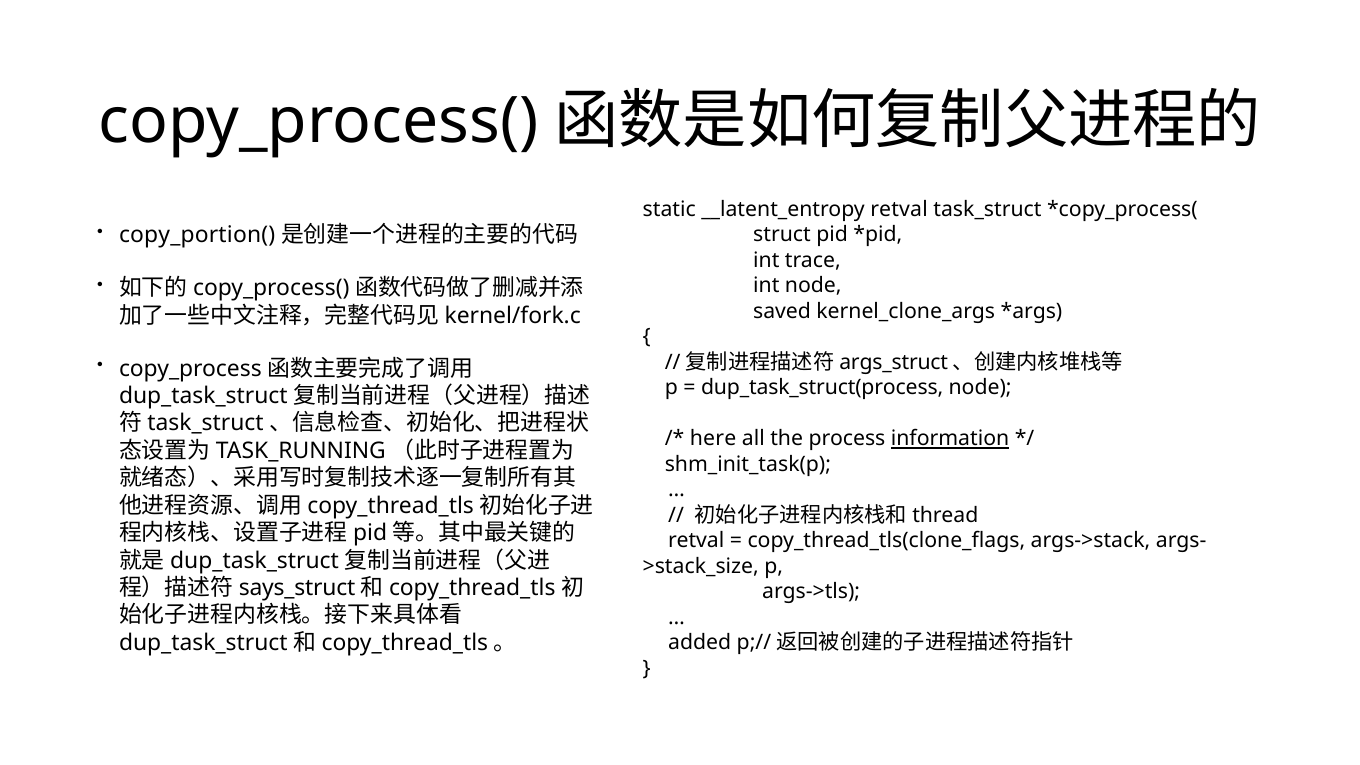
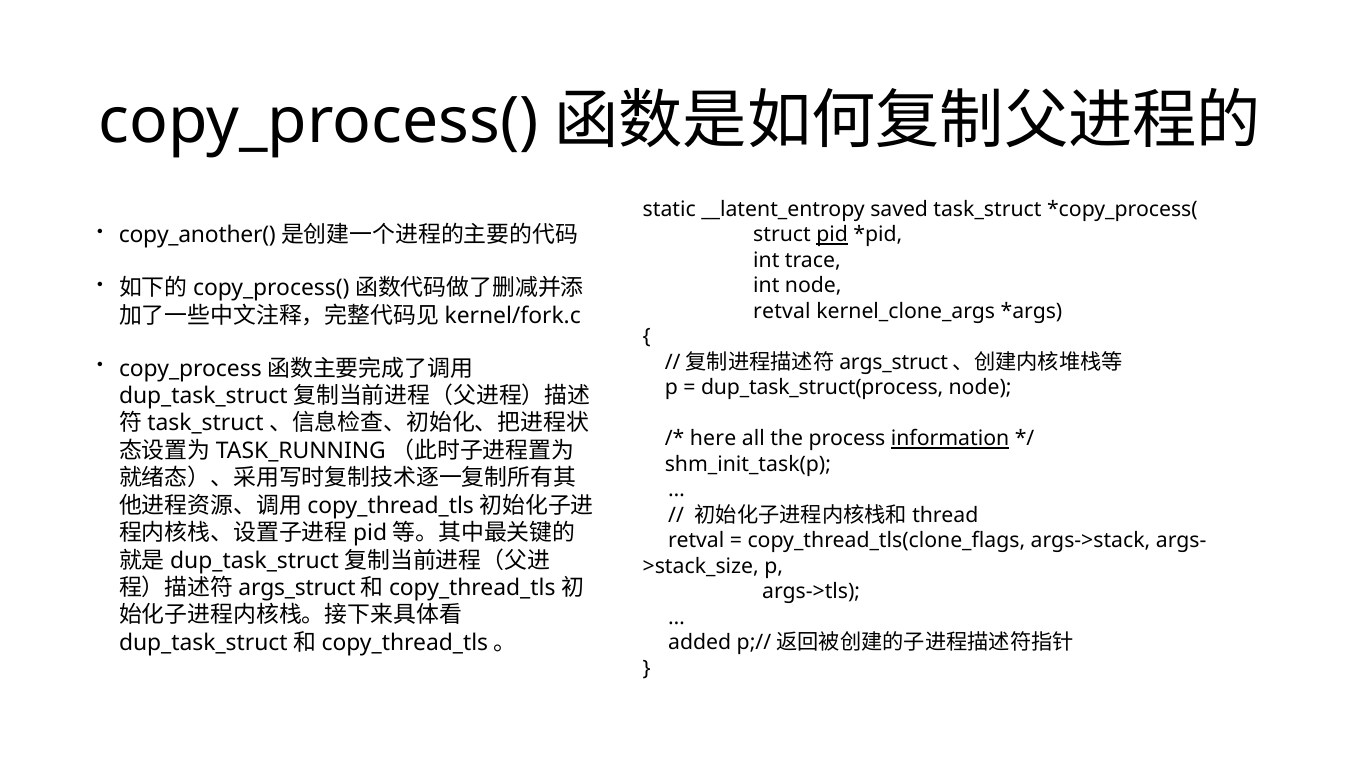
__latent_entropy retval: retval -> saved
copy_portion(: copy_portion( -> copy_another(
pid at (832, 235) underline: none -> present
saved at (782, 311): saved -> retval
says_struct at (297, 588): says_struct -> args_struct
